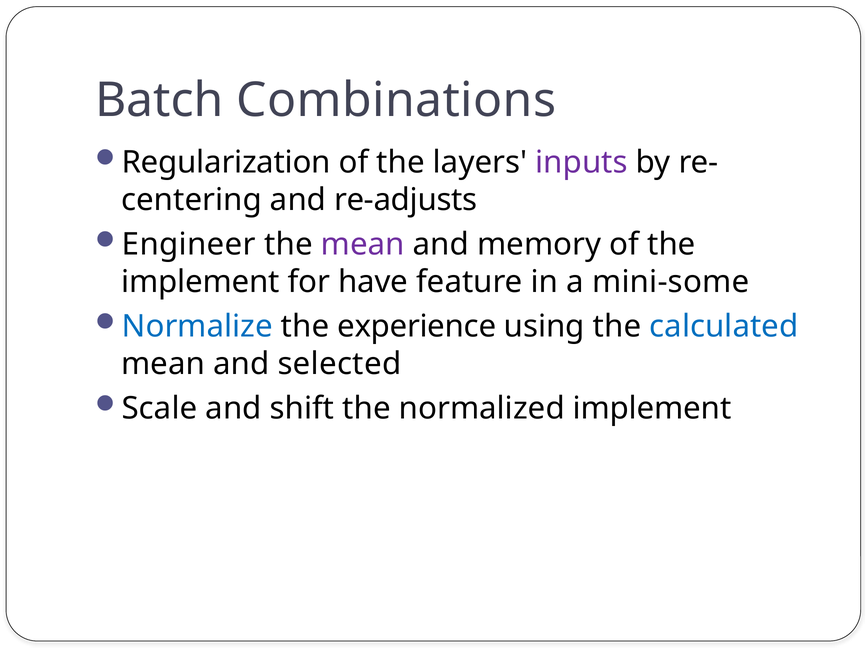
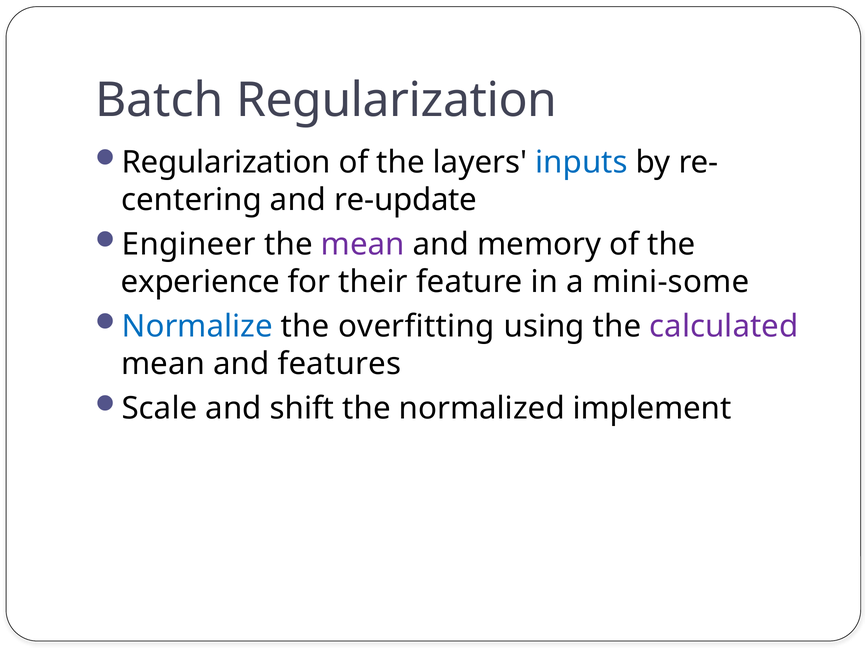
Batch Combinations: Combinations -> Regularization
inputs colour: purple -> blue
re-adjusts: re-adjusts -> re-update
implement at (200, 282): implement -> experience
have: have -> their
experience: experience -> overfitting
calculated colour: blue -> purple
selected: selected -> features
